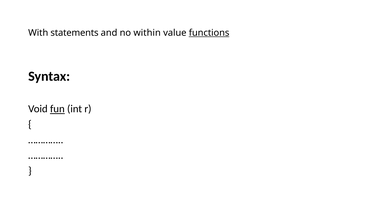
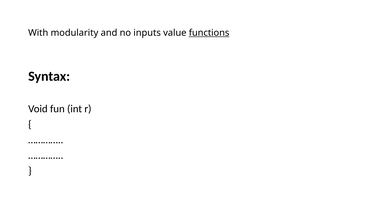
statements: statements -> modularity
within: within -> inputs
fun underline: present -> none
